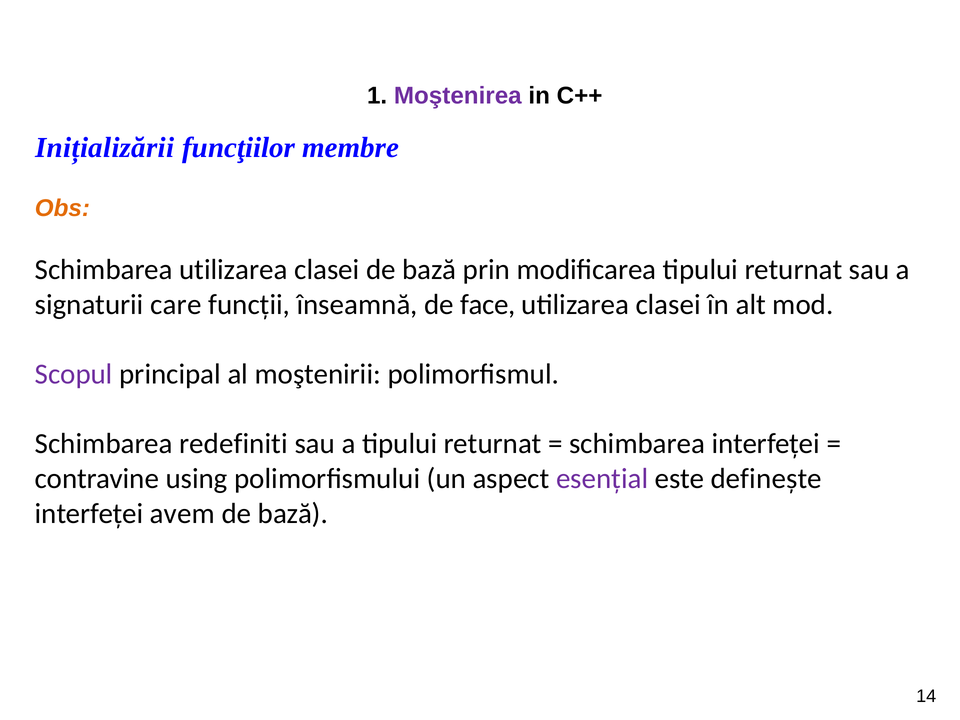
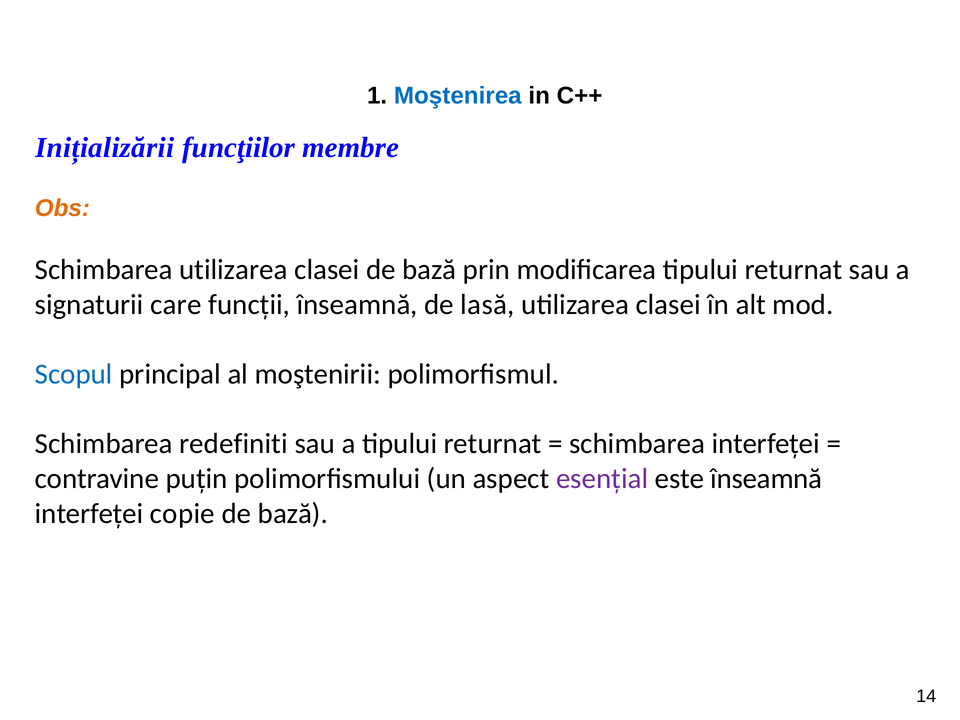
Moştenirea colour: purple -> blue
face: face -> lasă
Scopul colour: purple -> blue
using: using -> puțin
este definește: definește -> înseamnă
avem: avem -> copie
